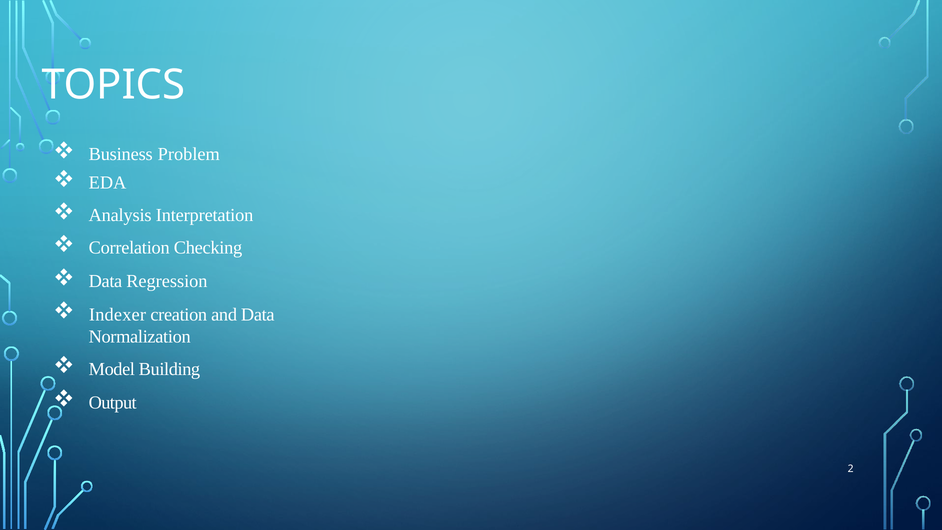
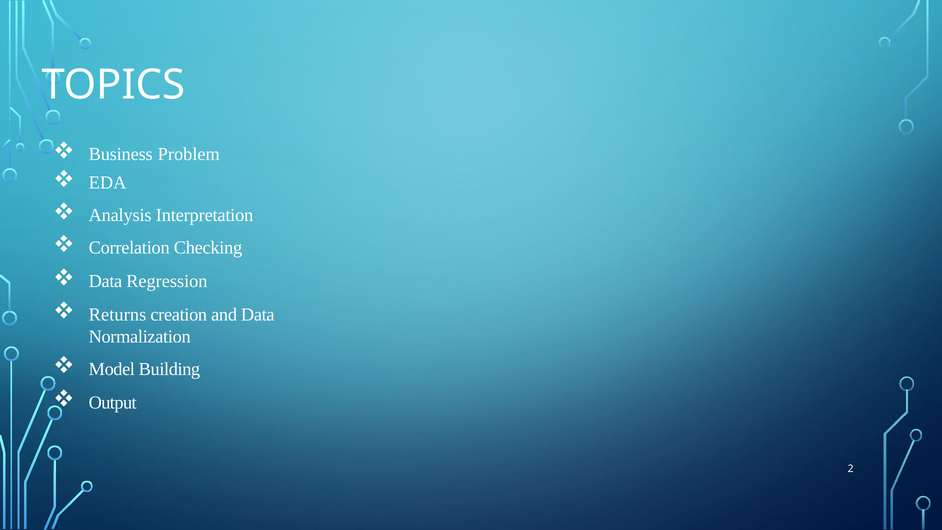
Indexer: Indexer -> Returns
